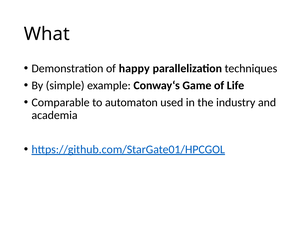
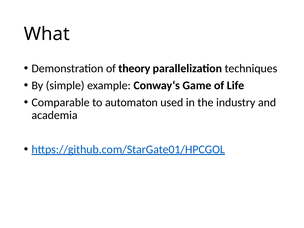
happy: happy -> theory
